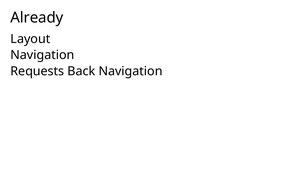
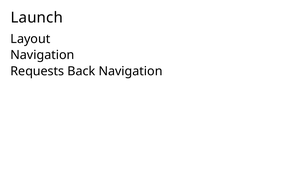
Already: Already -> Launch
